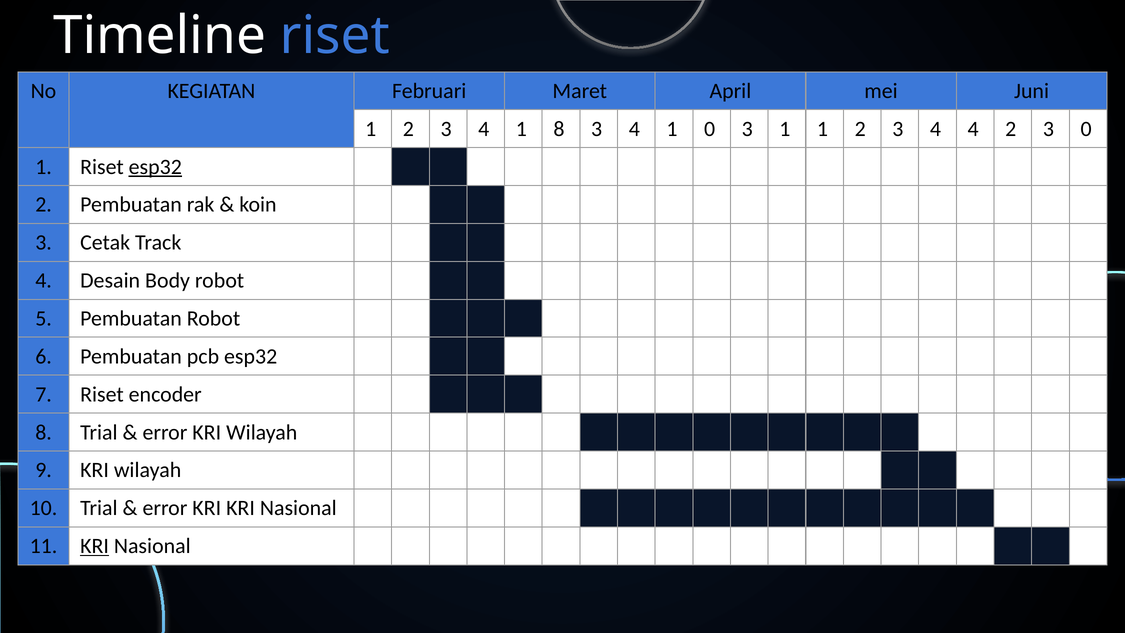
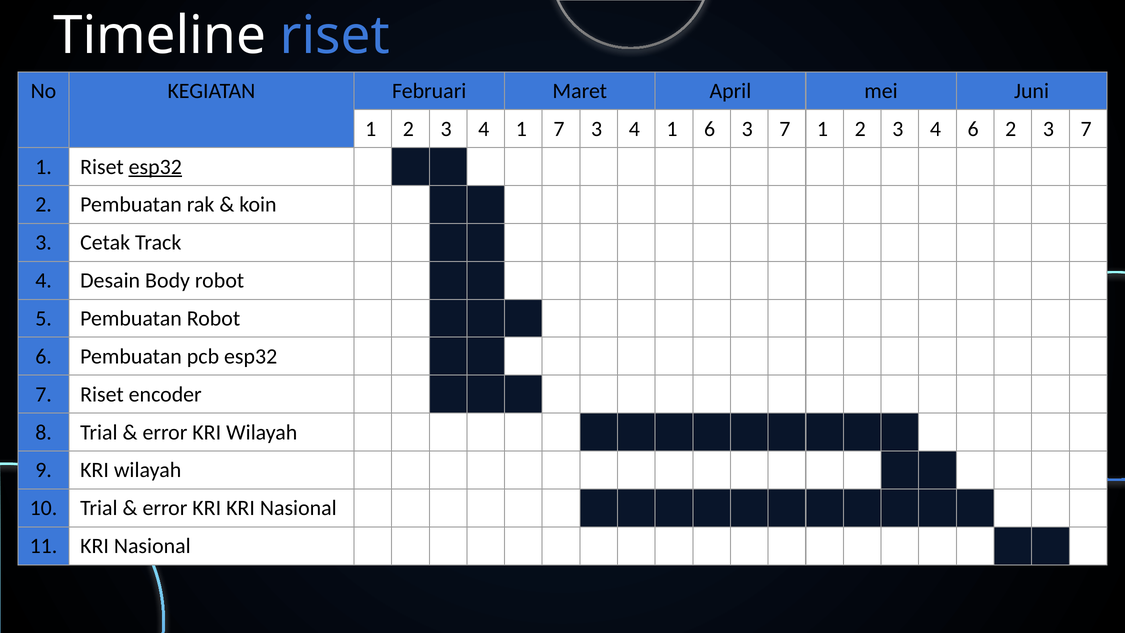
1 8: 8 -> 7
1 0: 0 -> 6
1 at (785, 129): 1 -> 7
4 4: 4 -> 6
2 3 0: 0 -> 7
KRI at (95, 546) underline: present -> none
